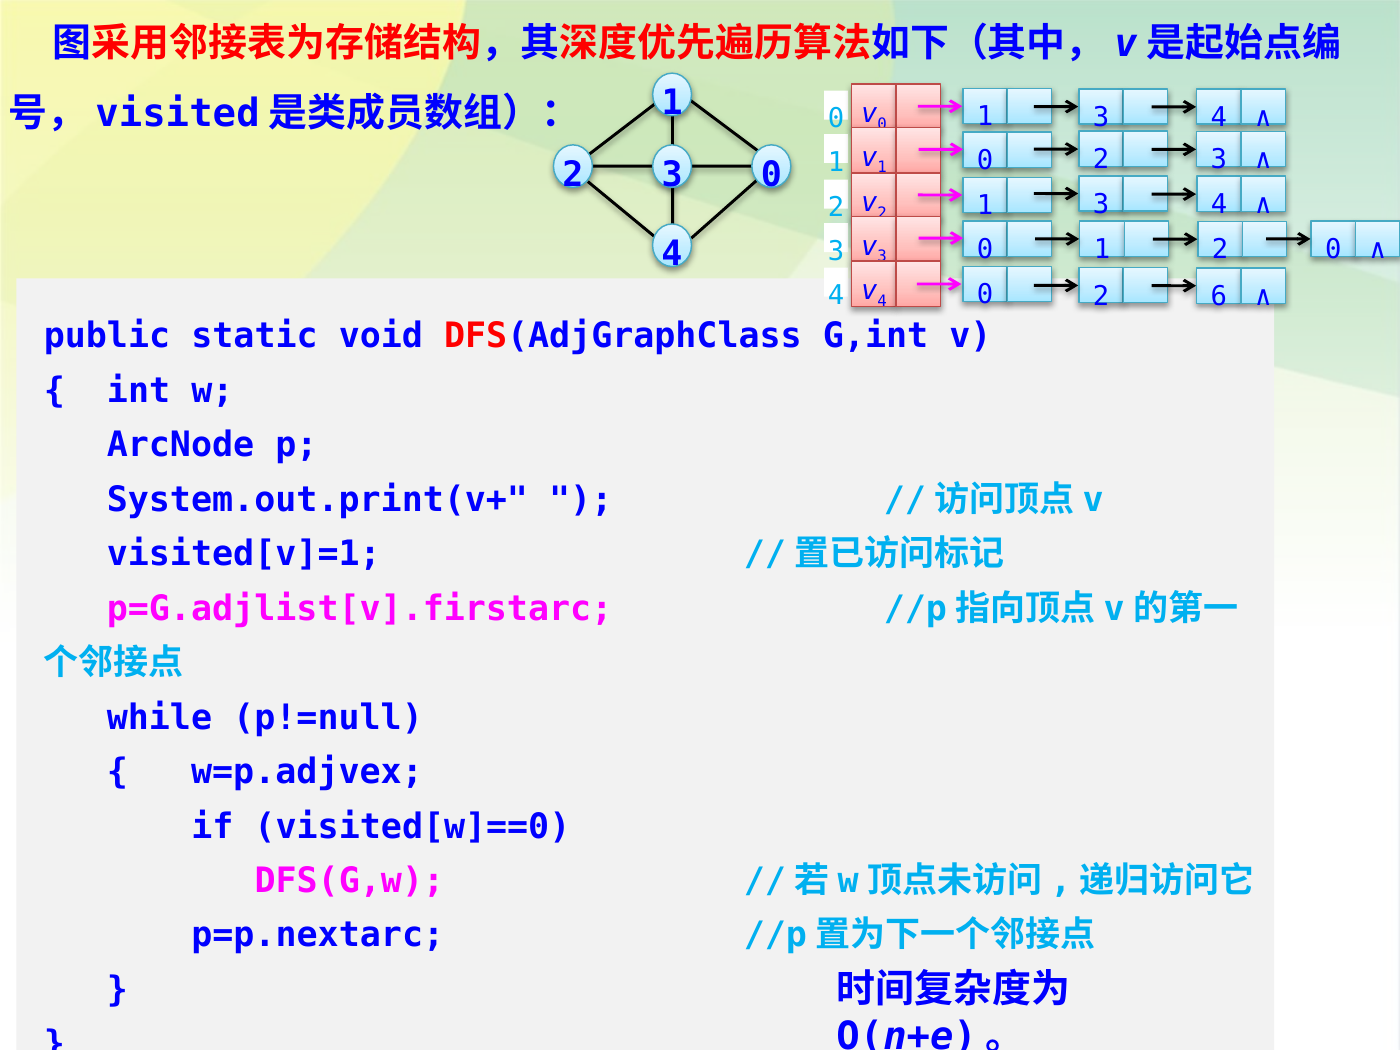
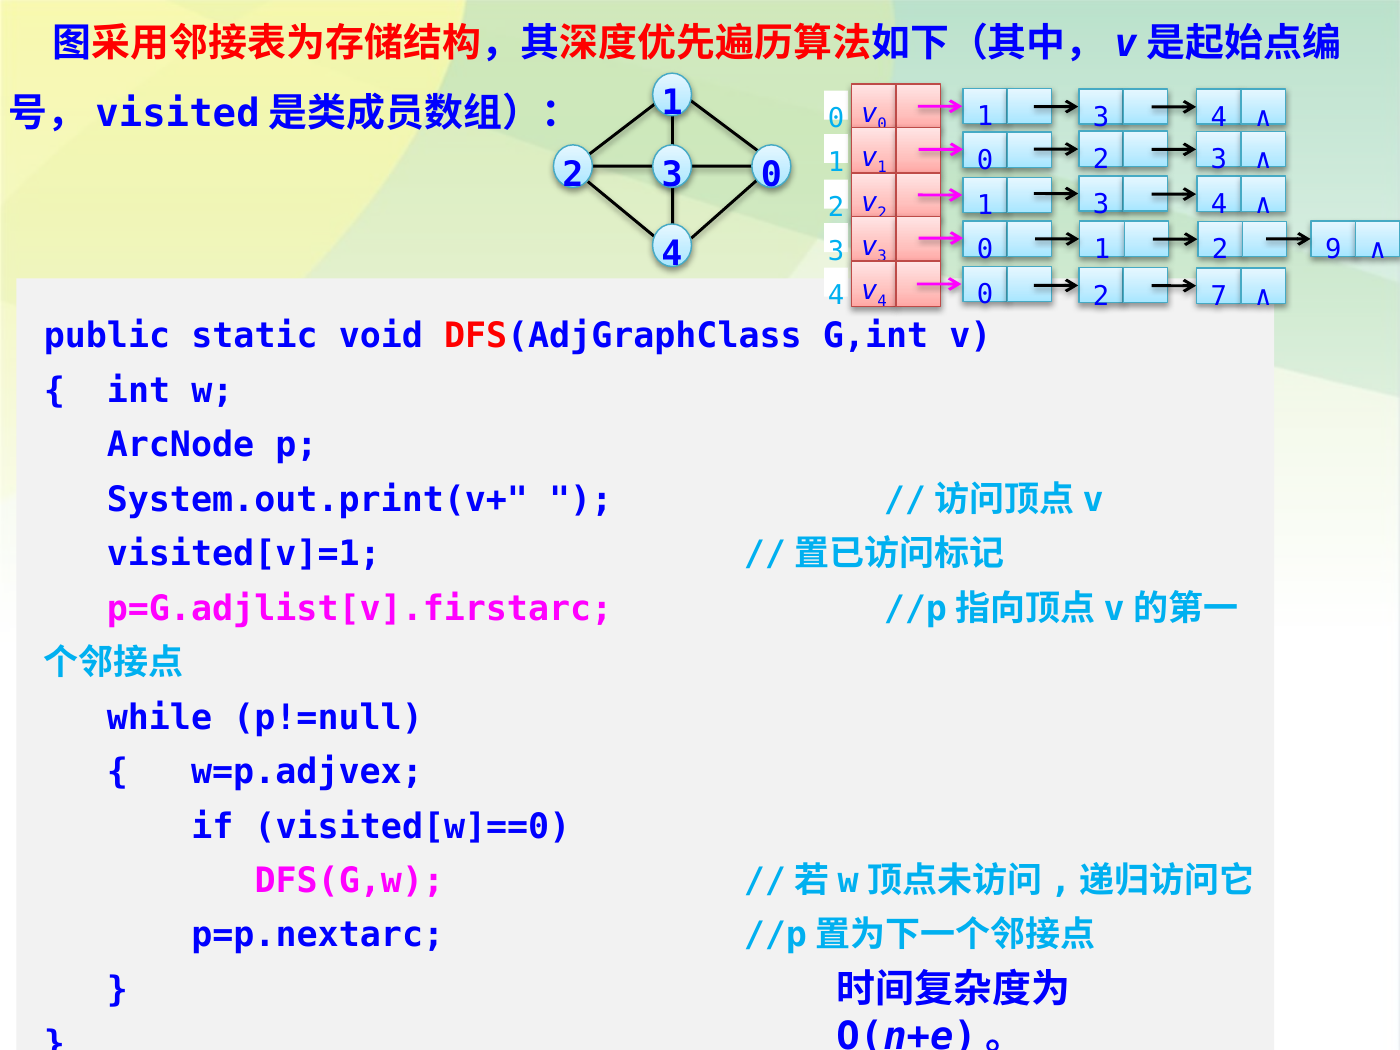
2 0: 0 -> 9
6: 6 -> 7
